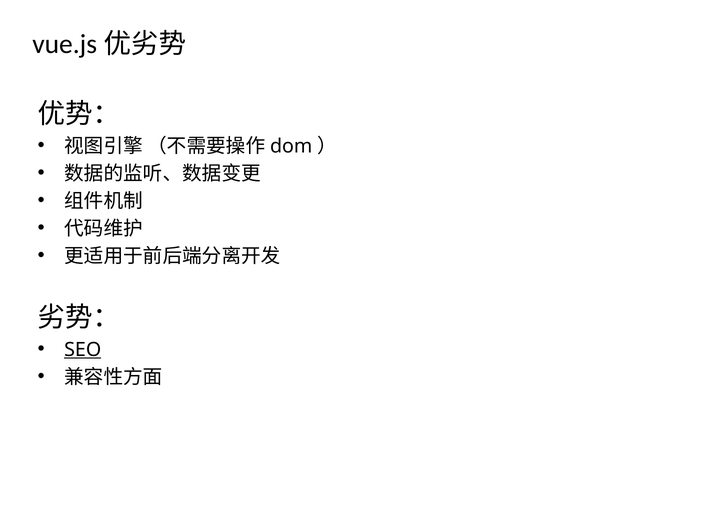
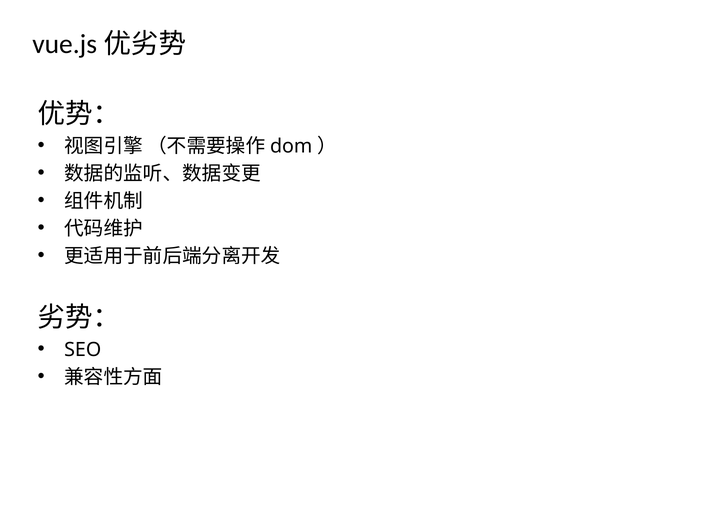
SEO underline: present -> none
